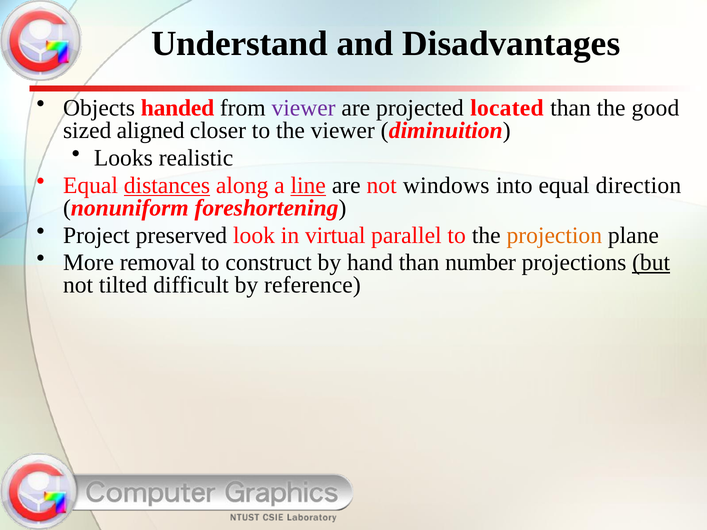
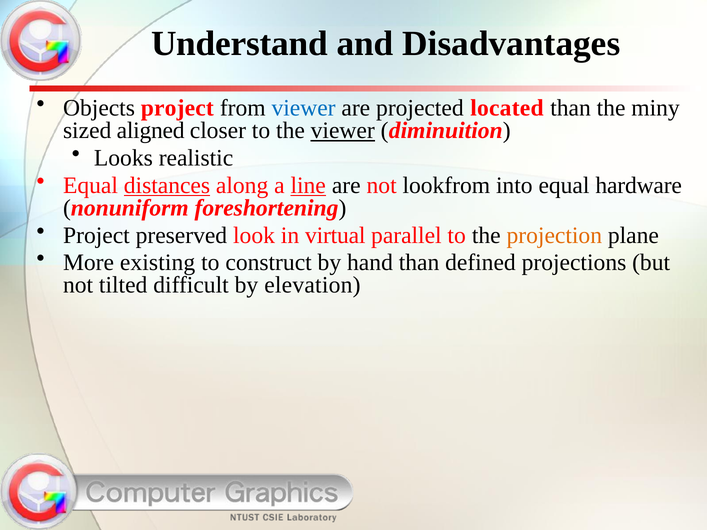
Objects handed: handed -> project
viewer at (304, 108) colour: purple -> blue
good: good -> miny
viewer at (343, 131) underline: none -> present
windows: windows -> lookfrom
direction: direction -> hardware
removal: removal -> existing
number: number -> defined
but underline: present -> none
reference: reference -> elevation
